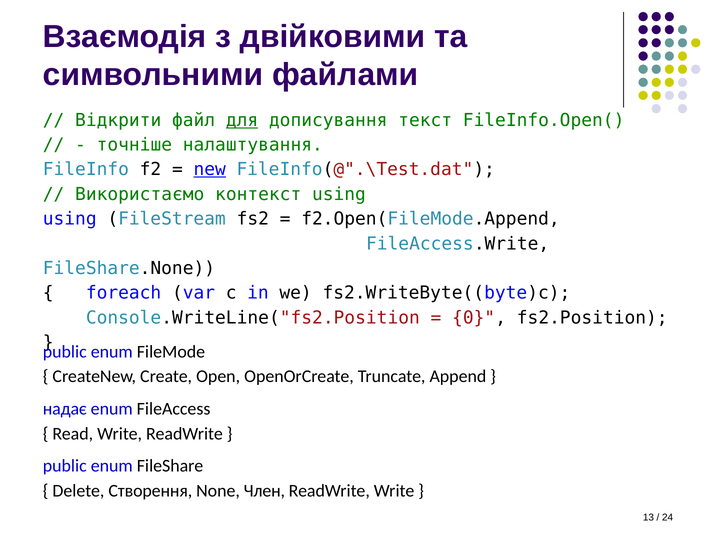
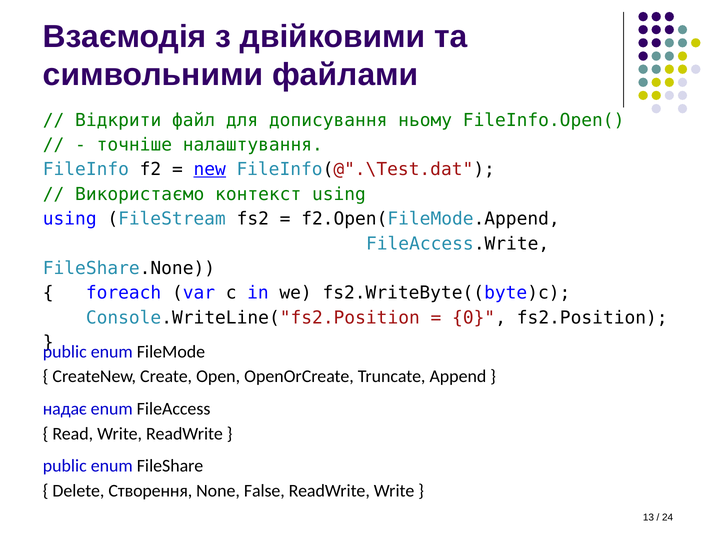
для underline: present -> none
текст: текст -> ньому
Член: Член -> False
